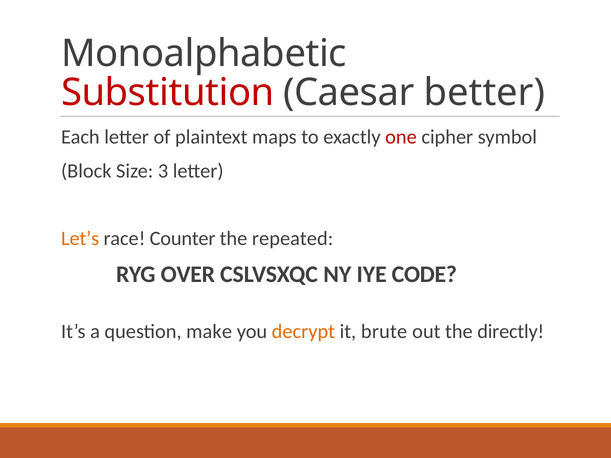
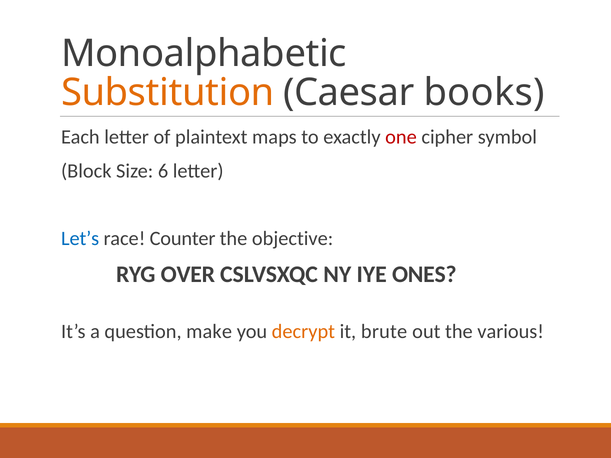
Substitution colour: red -> orange
better: better -> books
3: 3 -> 6
Let’s colour: orange -> blue
repeated: repeated -> objective
CODE: CODE -> ONES
directly: directly -> various
